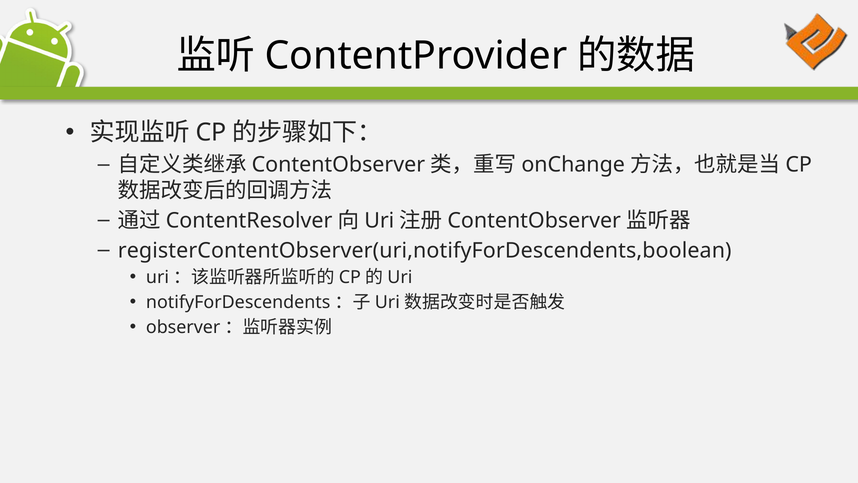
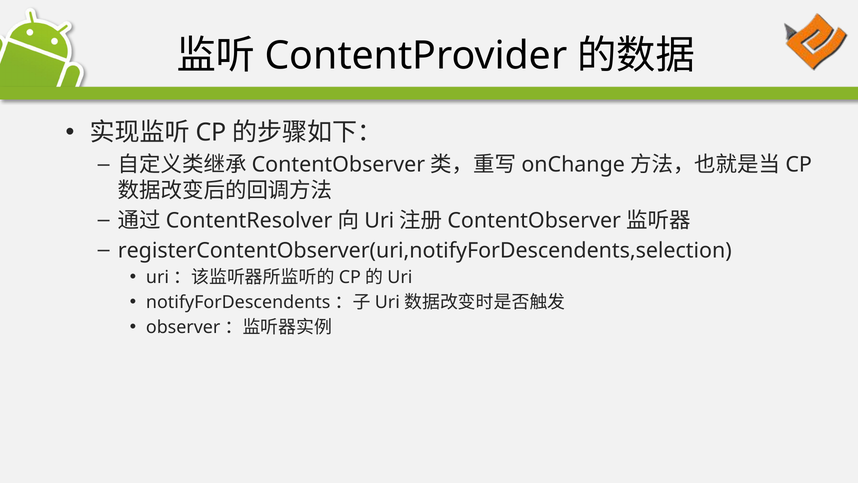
registerContentObserver(uri,notifyForDescendents,boolean: registerContentObserver(uri,notifyForDescendents,boolean -> registerContentObserver(uri,notifyForDescendents,selection
